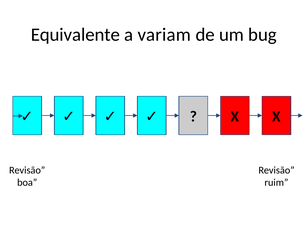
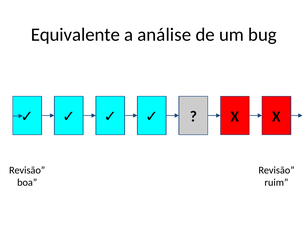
variam: variam -> análise
